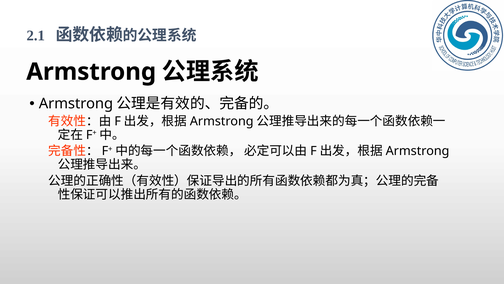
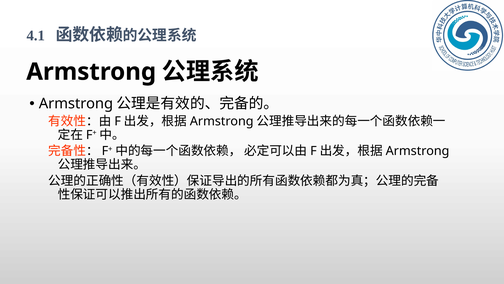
2.1: 2.1 -> 4.1
